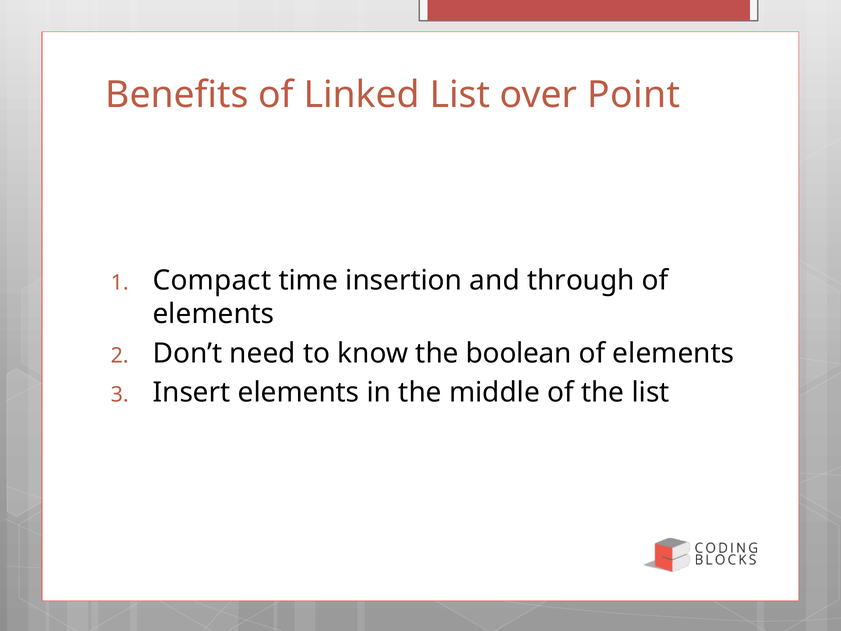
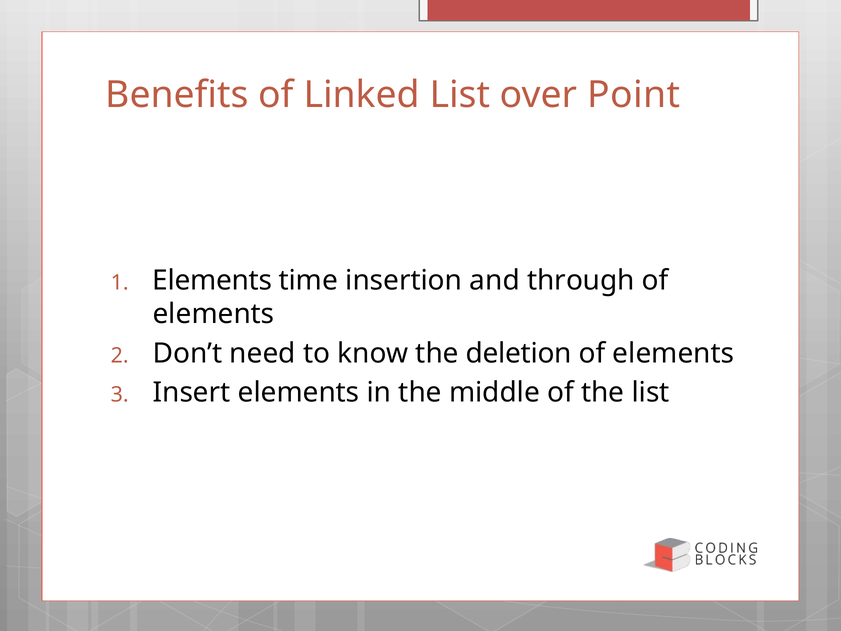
Compact at (212, 280): Compact -> Elements
boolean: boolean -> deletion
